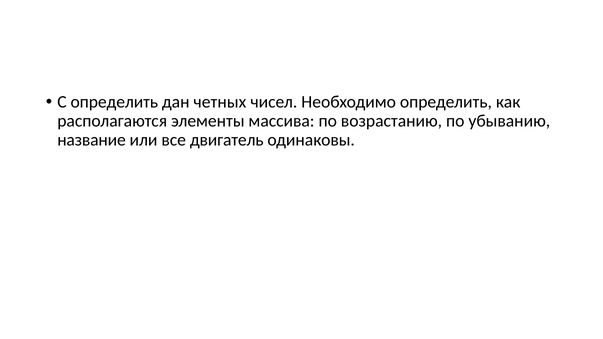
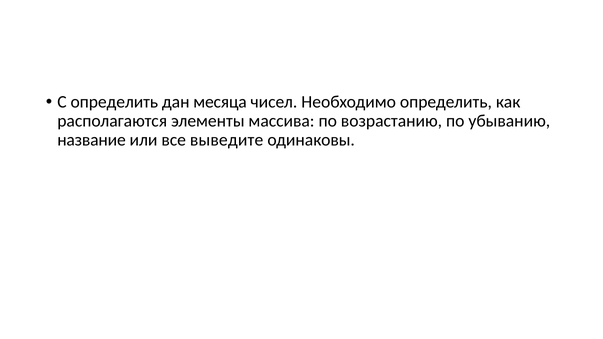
четных: четных -> месяца
двигатель: двигатель -> выведите
